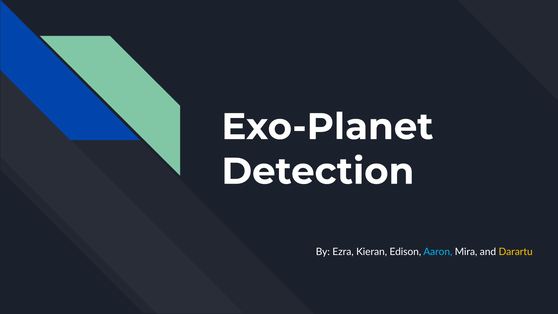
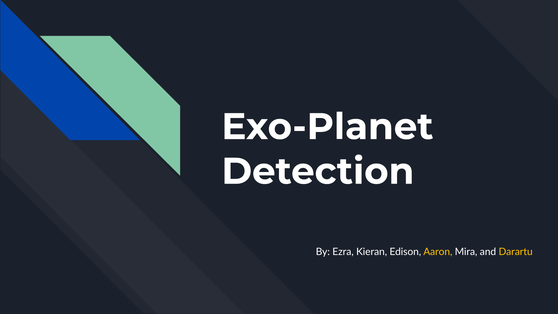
Aaron colour: light blue -> yellow
